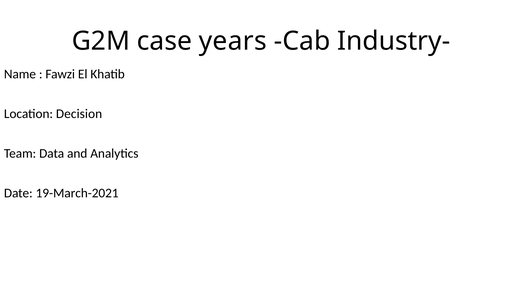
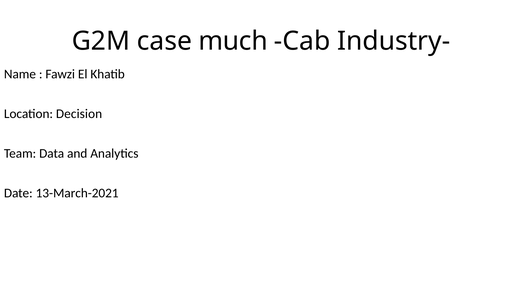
years: years -> much
19-March-2021: 19-March-2021 -> 13-March-2021
